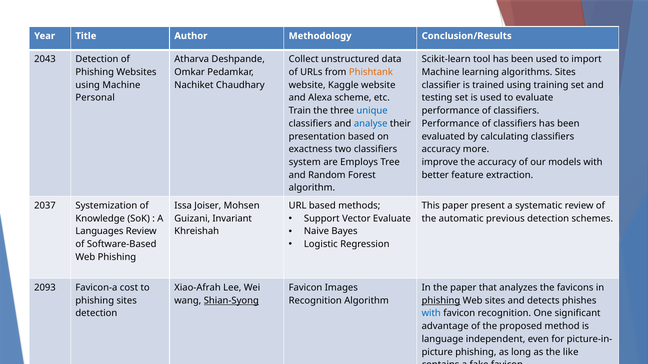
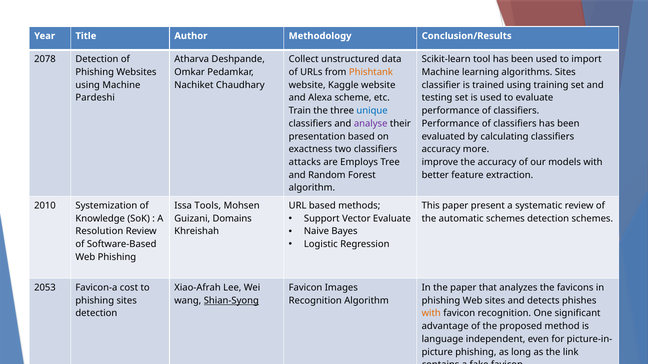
2043: 2043 -> 2078
Personal: Personal -> Pardeshi
analyse colour: blue -> purple
system: system -> attacks
2037: 2037 -> 2010
Joiser: Joiser -> Tools
Invariant: Invariant -> Domains
automatic previous: previous -> schemes
Languages: Languages -> Resolution
2093: 2093 -> 2053
phishing at (441, 301) underline: present -> none
with at (431, 314) colour: blue -> orange
like: like -> link
